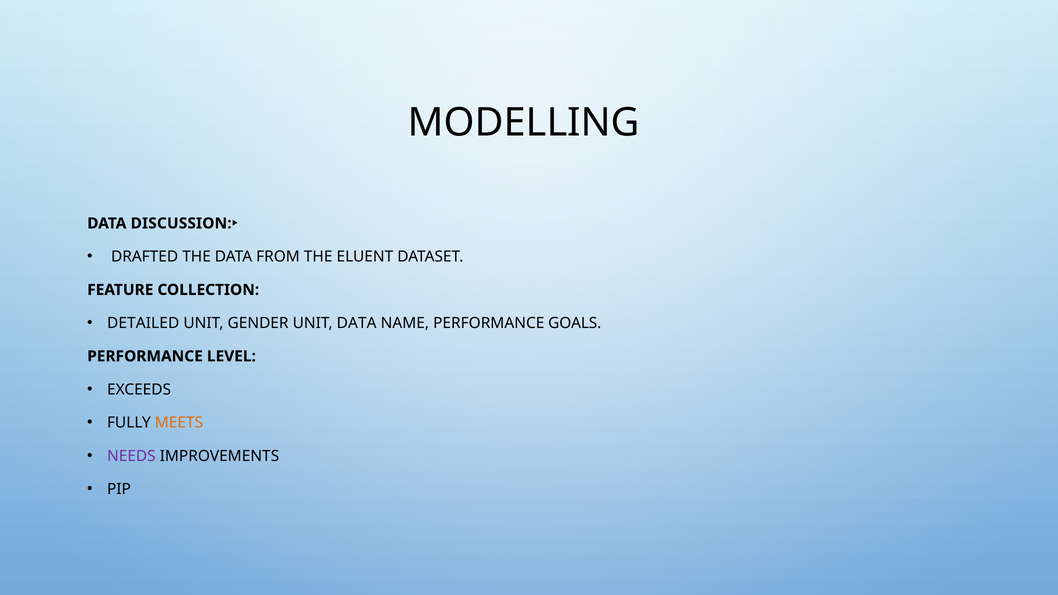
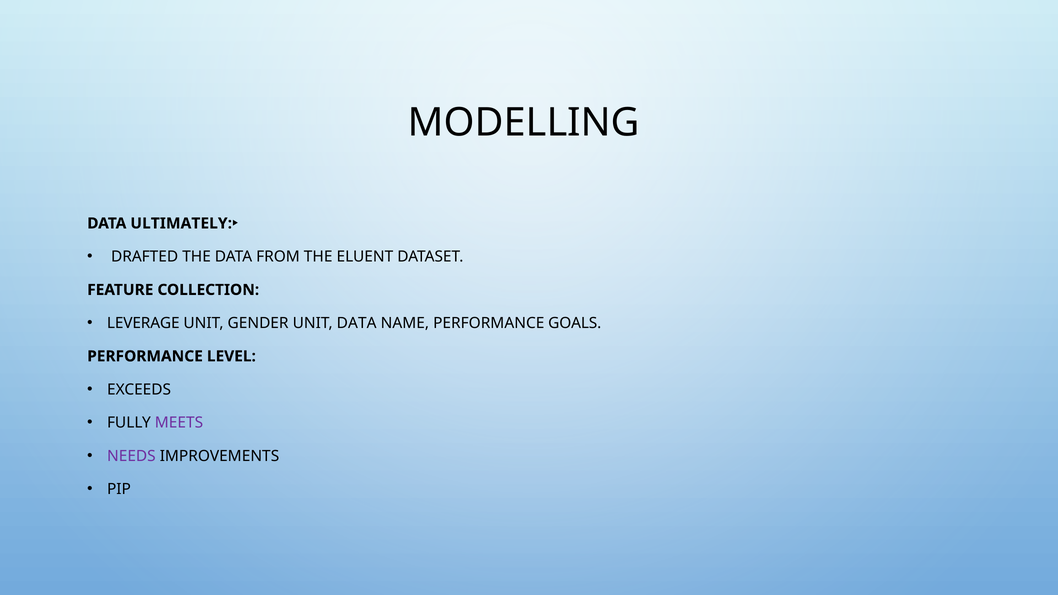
DISCUSSION:‣: DISCUSSION:‣ -> ULTIMATELY:‣
DETAILED: DETAILED -> LEVERAGE
MEETS colour: orange -> purple
